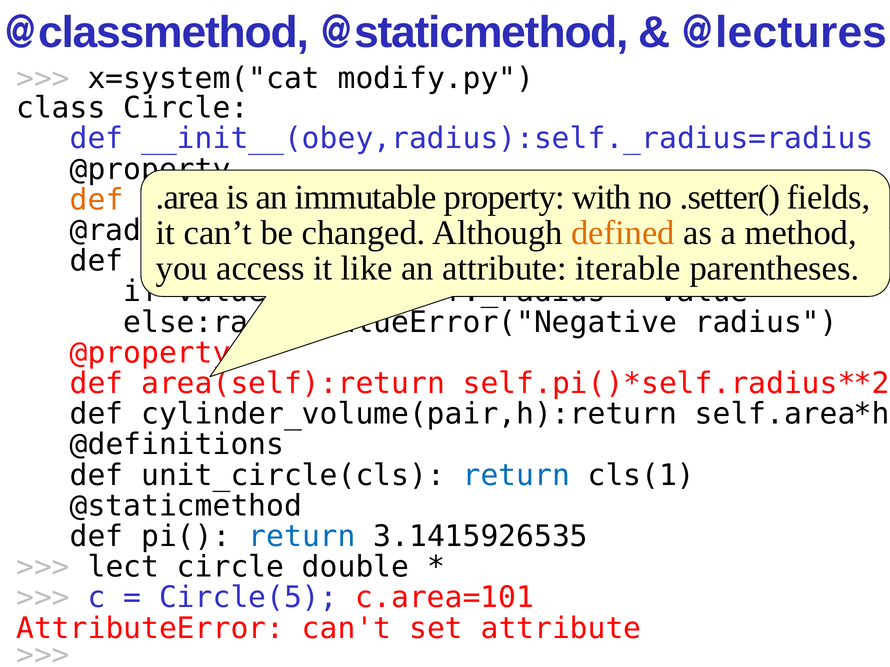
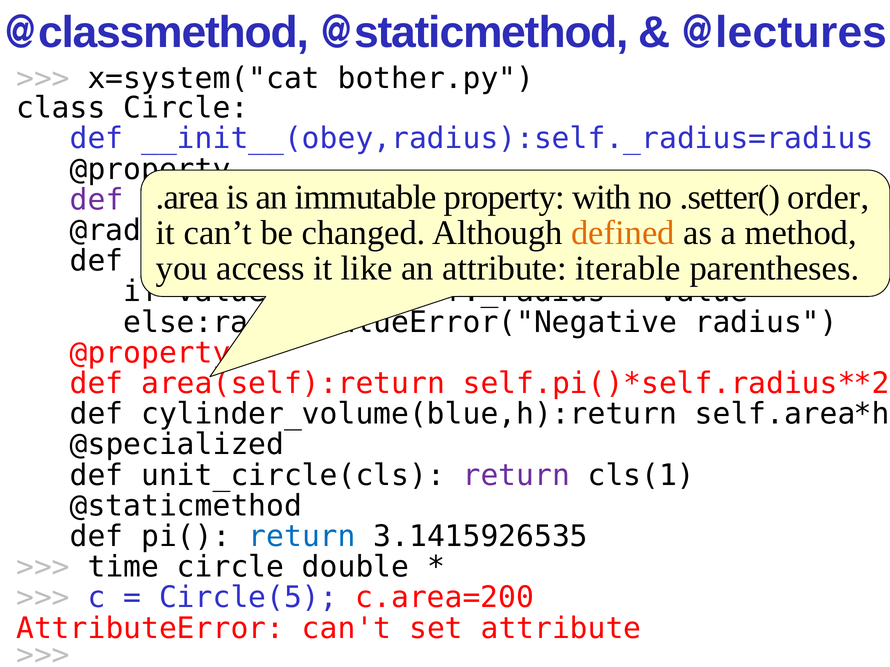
modify.py: modify.py -> bother.py
fields: fields -> order
def at (97, 200) colour: orange -> purple
cylinder_volume(pair,h):return: cylinder_volume(pair,h):return -> cylinder_volume(blue,h):return
@definitions: @definitions -> @specialized
return at (516, 476) colour: blue -> purple
lect: lect -> time
c.area=101: c.area=101 -> c.area=200
